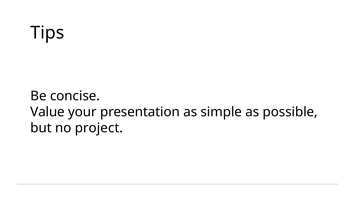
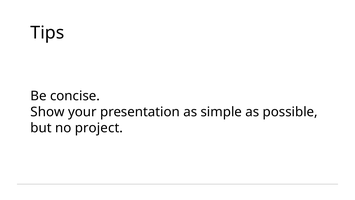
Value: Value -> Show
